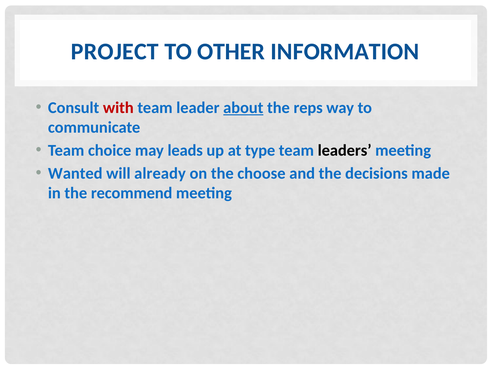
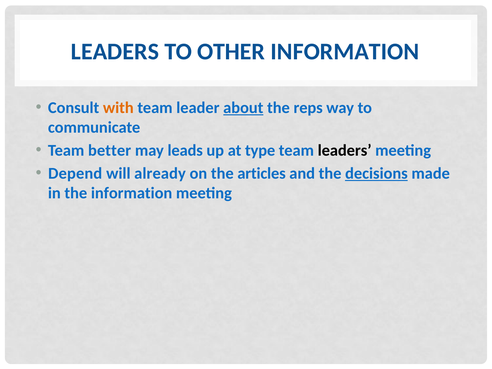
PROJECT at (115, 52): PROJECT -> LEADERS
with colour: red -> orange
choice: choice -> better
Wanted: Wanted -> Depend
choose: choose -> articles
decisions underline: none -> present
the recommend: recommend -> information
